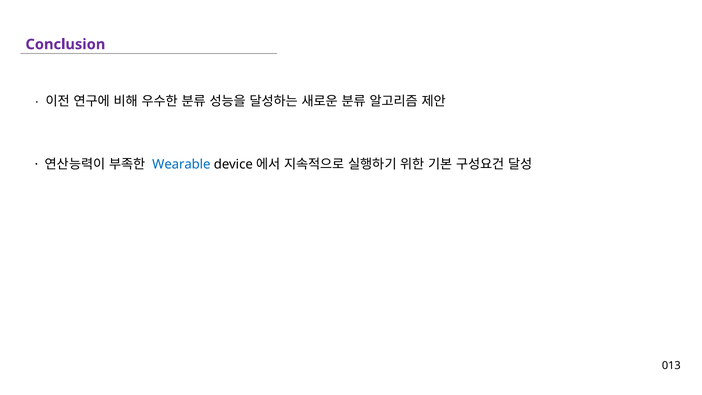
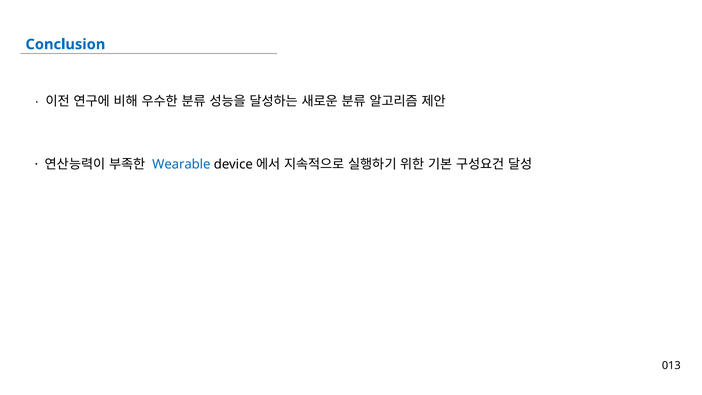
Conclusion colour: purple -> blue
